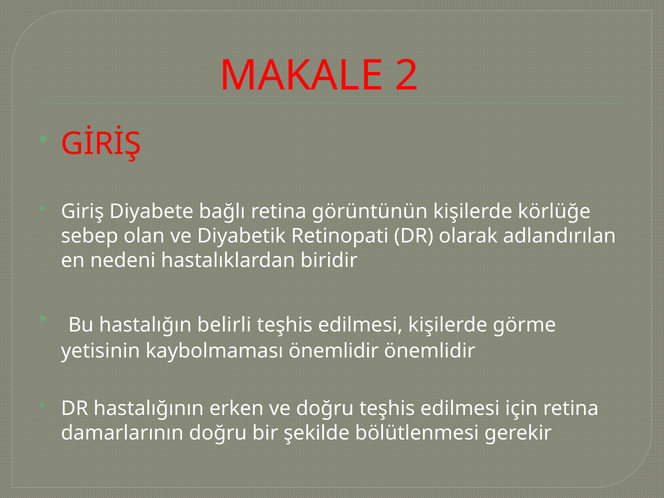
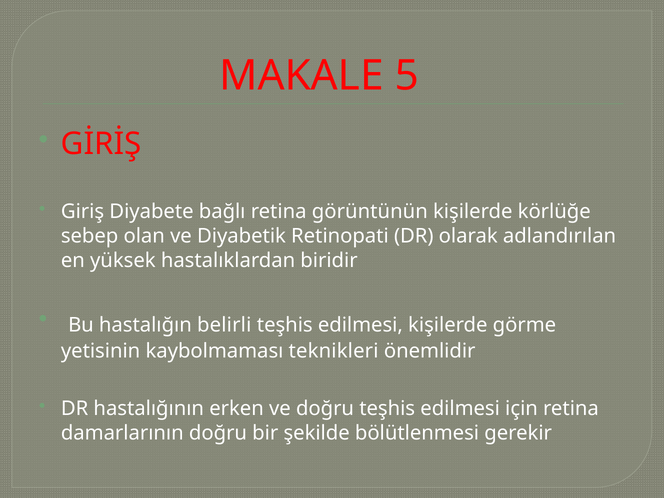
2: 2 -> 5
nedeni: nedeni -> yüksek
kaybolmaması önemlidir: önemlidir -> teknikleri
